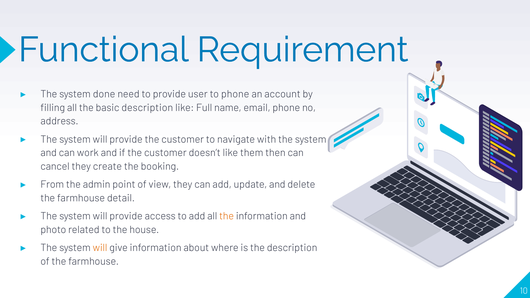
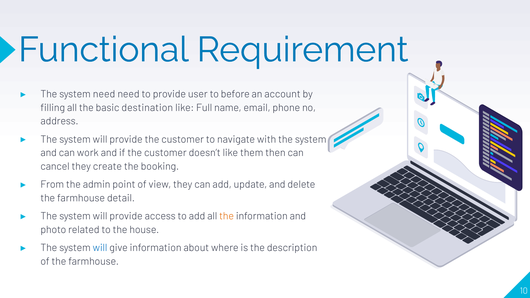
system done: done -> need
to phone: phone -> before
basic description: description -> destination
will at (100, 248) colour: orange -> blue
